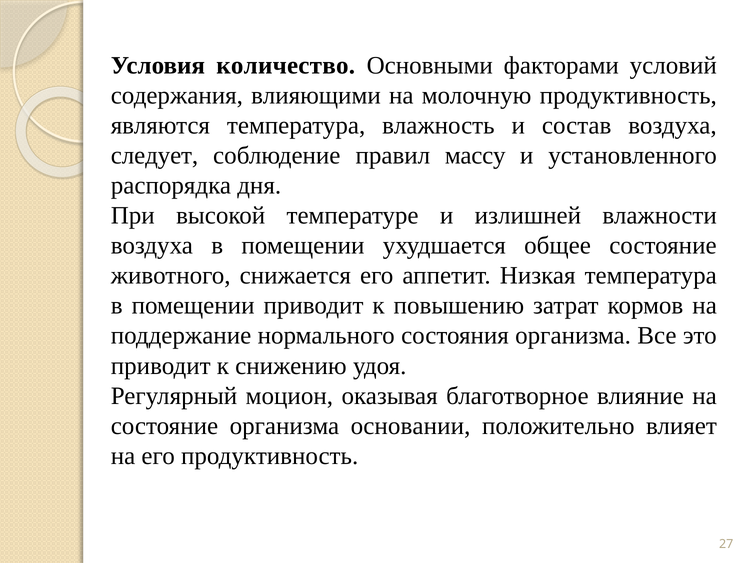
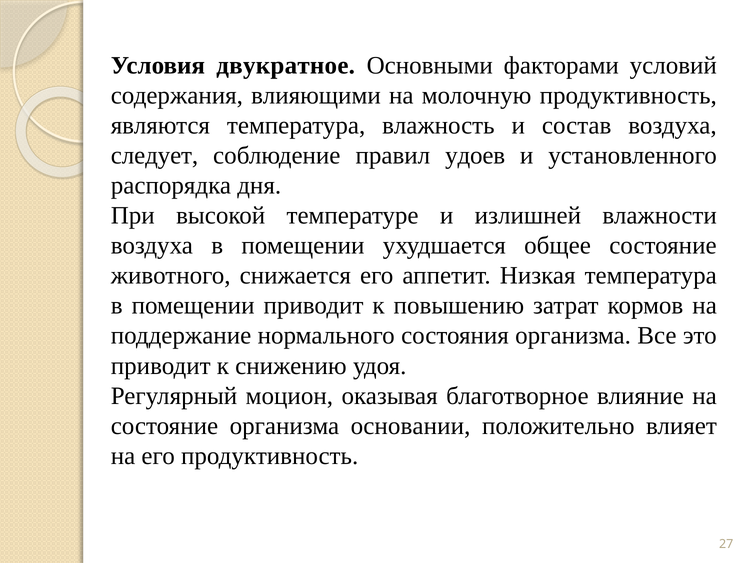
количество: количество -> двукратное
массу: массу -> удоев
